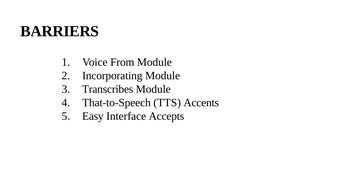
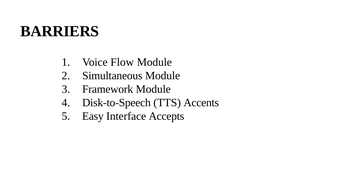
From: From -> Flow
Incorporating: Incorporating -> Simultaneous
Transcribes: Transcribes -> Framework
That-to-Speech: That-to-Speech -> Disk-to-Speech
